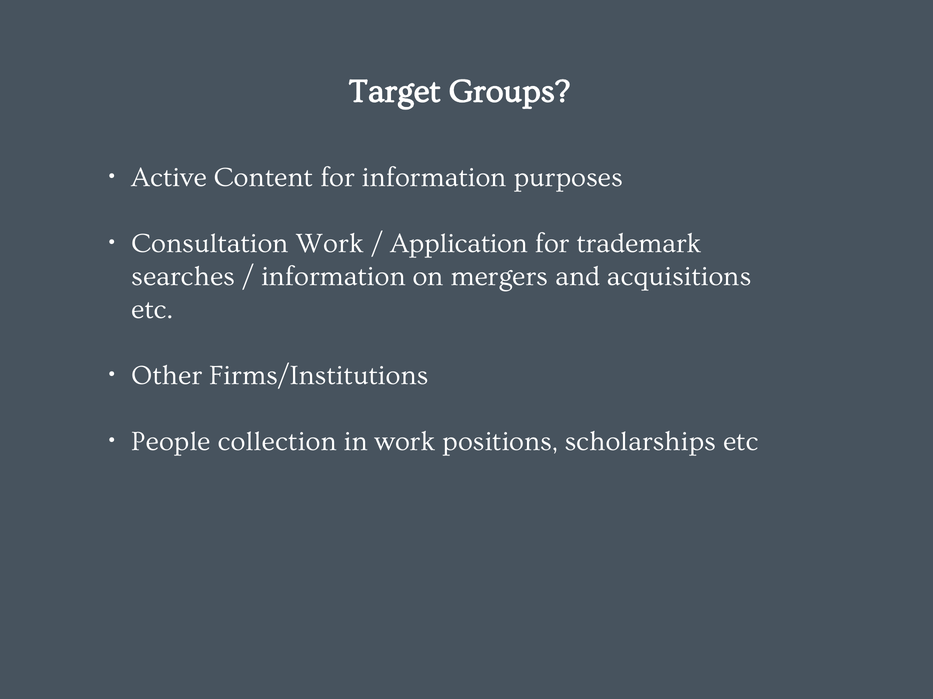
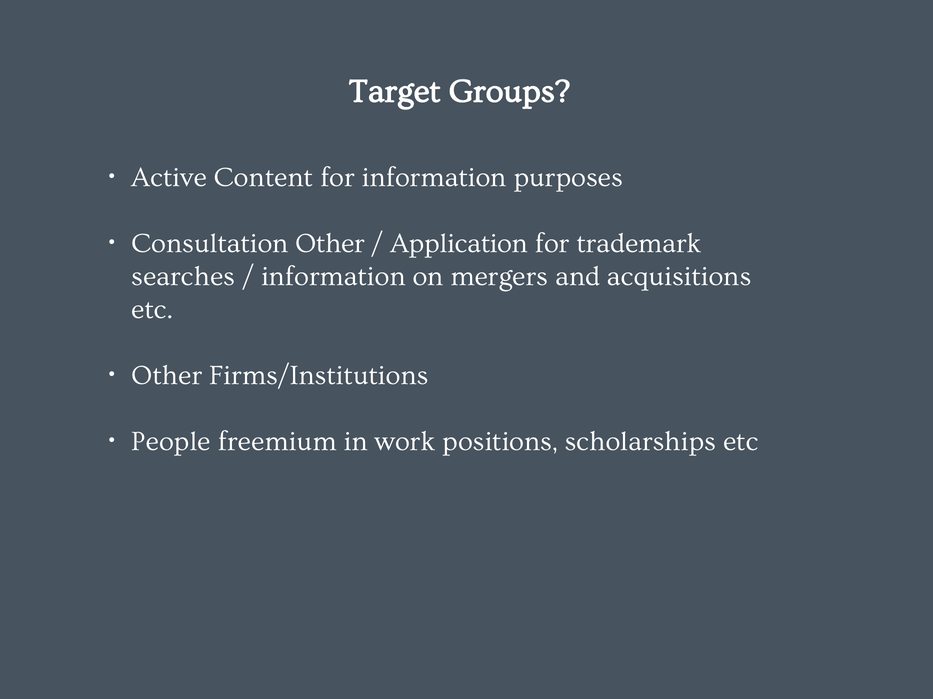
Consultation Work: Work -> Other
collection: collection -> freemium
